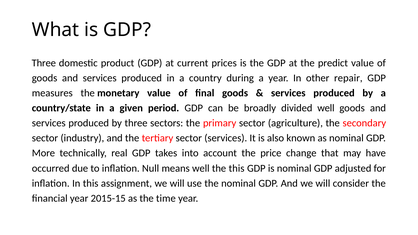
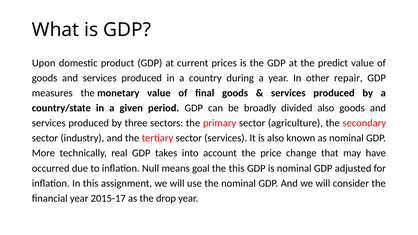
Three at (44, 63): Three -> Upon
divided well: well -> also
means well: well -> goal
2015-15: 2015-15 -> 2015-17
time: time -> drop
